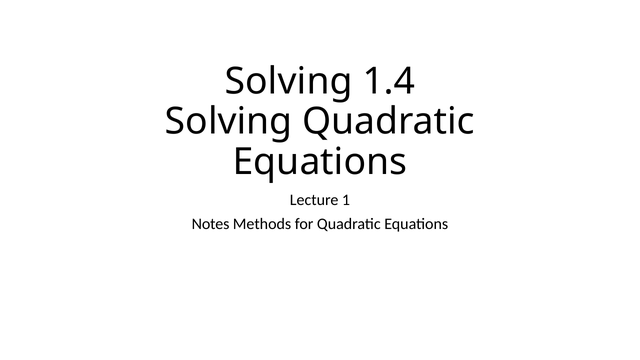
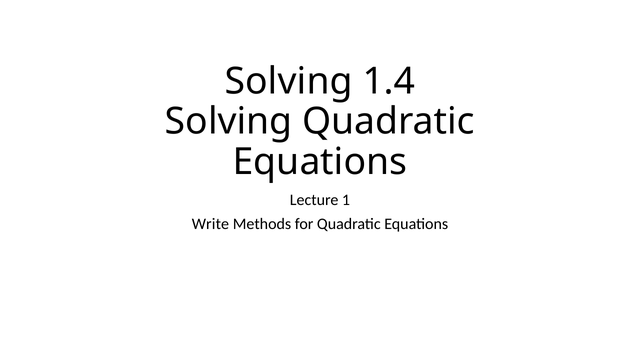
Notes: Notes -> Write
